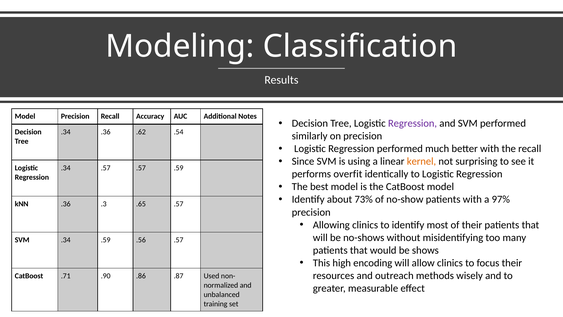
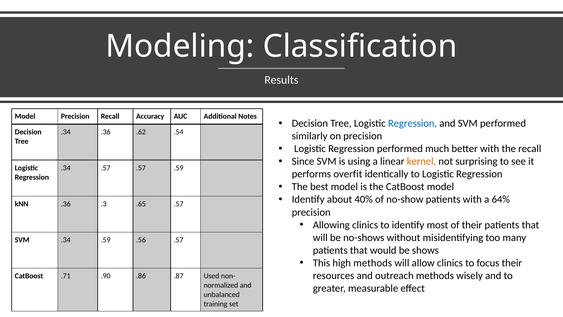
Regression at (413, 123) colour: purple -> blue
73%: 73% -> 40%
97%: 97% -> 64%
high encoding: encoding -> methods
